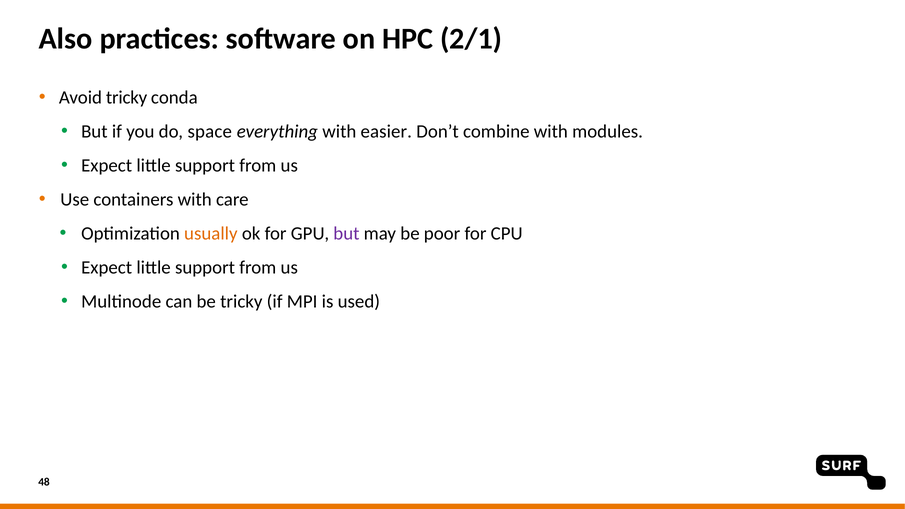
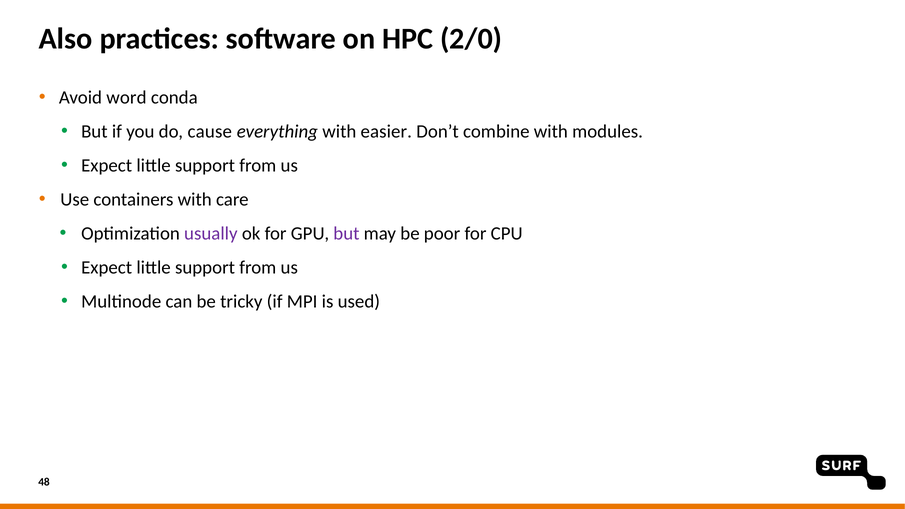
2/1: 2/1 -> 2/0
Avoid tricky: tricky -> word
space: space -> cause
usually colour: orange -> purple
